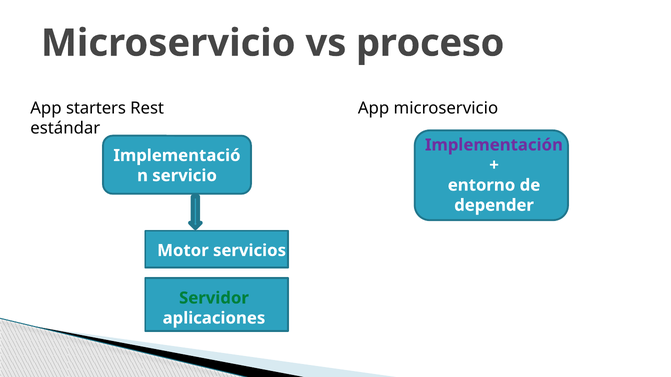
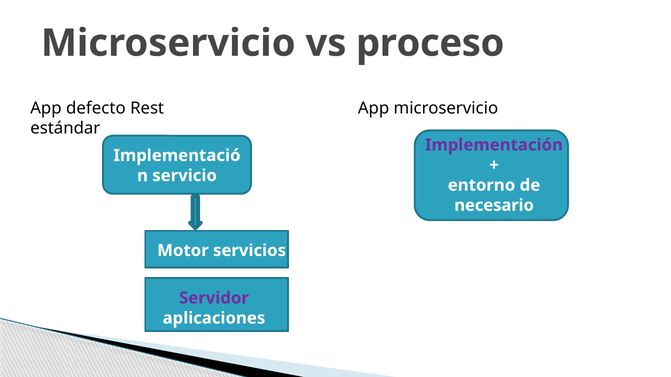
starters: starters -> defecto
depender: depender -> necesario
Servidor colour: green -> purple
